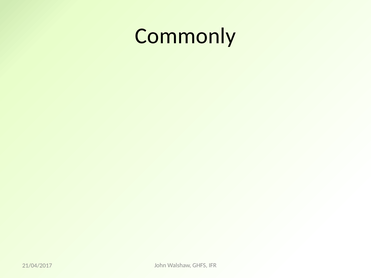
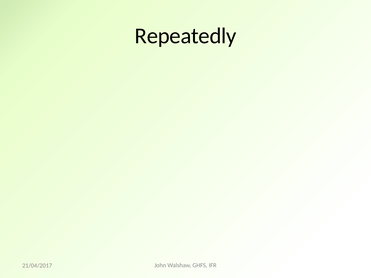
Commonly: Commonly -> Repeatedly
